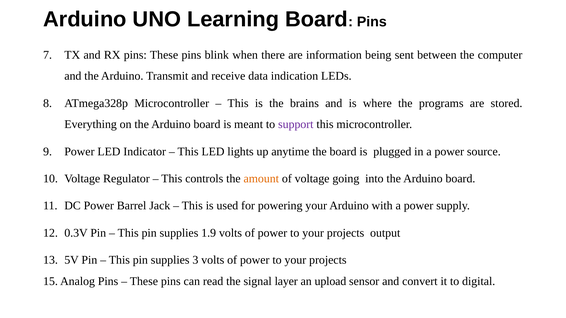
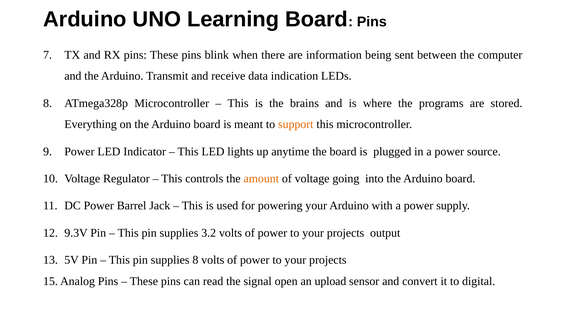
support colour: purple -> orange
0.3V: 0.3V -> 9.3V
1.9: 1.9 -> 3.2
supplies 3: 3 -> 8
layer: layer -> open
